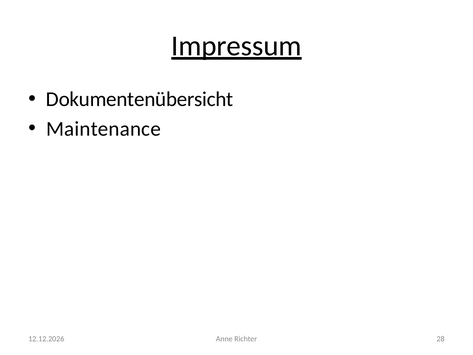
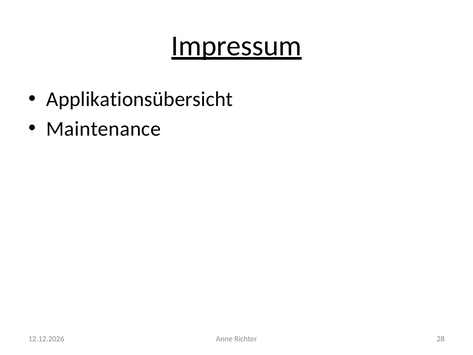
Dokumentenübersicht: Dokumentenübersicht -> Applikationsübersicht
